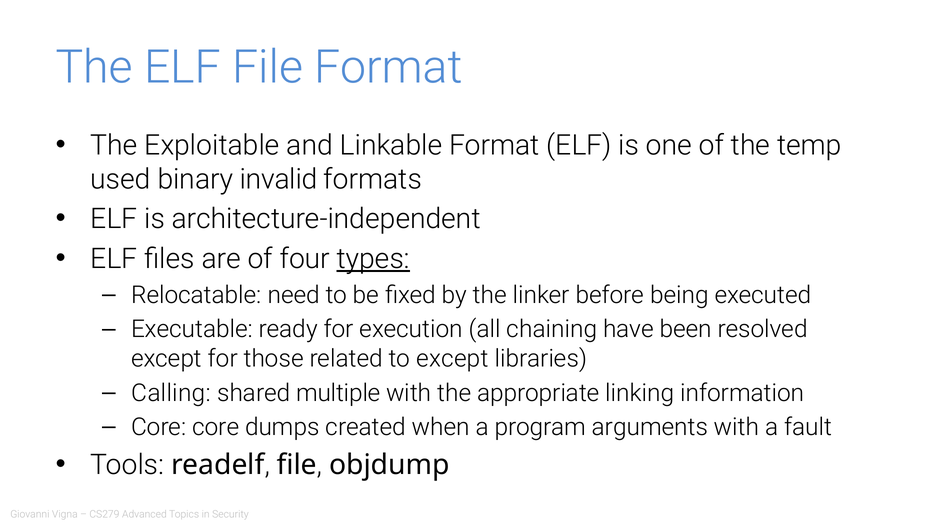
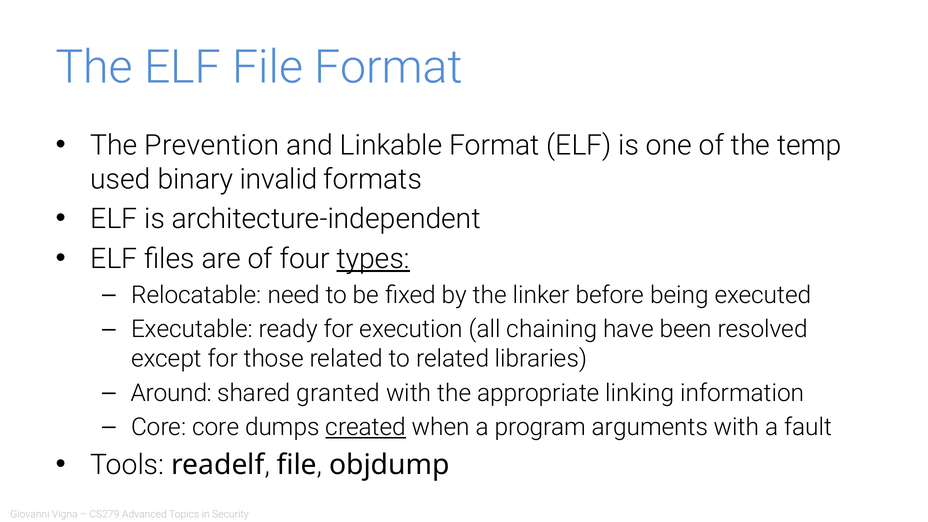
Exploitable: Exploitable -> Prevention
to except: except -> related
Calling: Calling -> Around
multiple: multiple -> granted
created underline: none -> present
